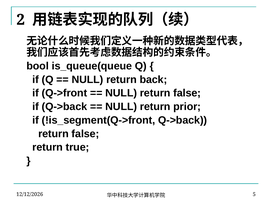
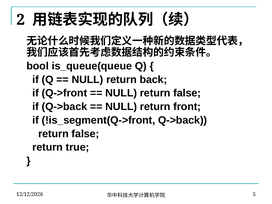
prior: prior -> front
